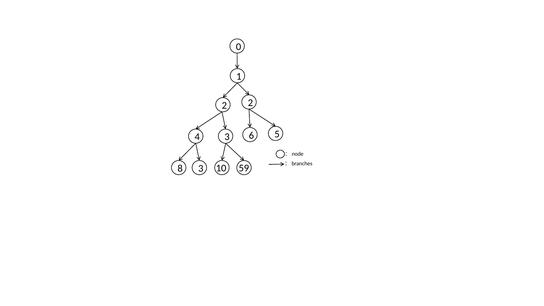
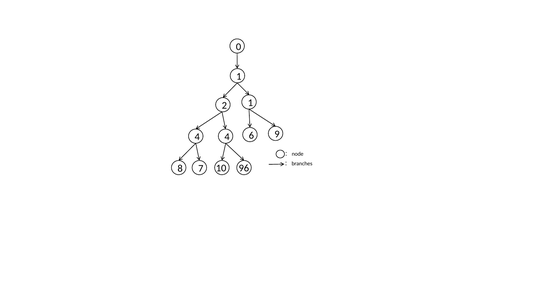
2 2: 2 -> 1
4 3: 3 -> 4
5: 5 -> 9
8 3: 3 -> 7
59: 59 -> 96
